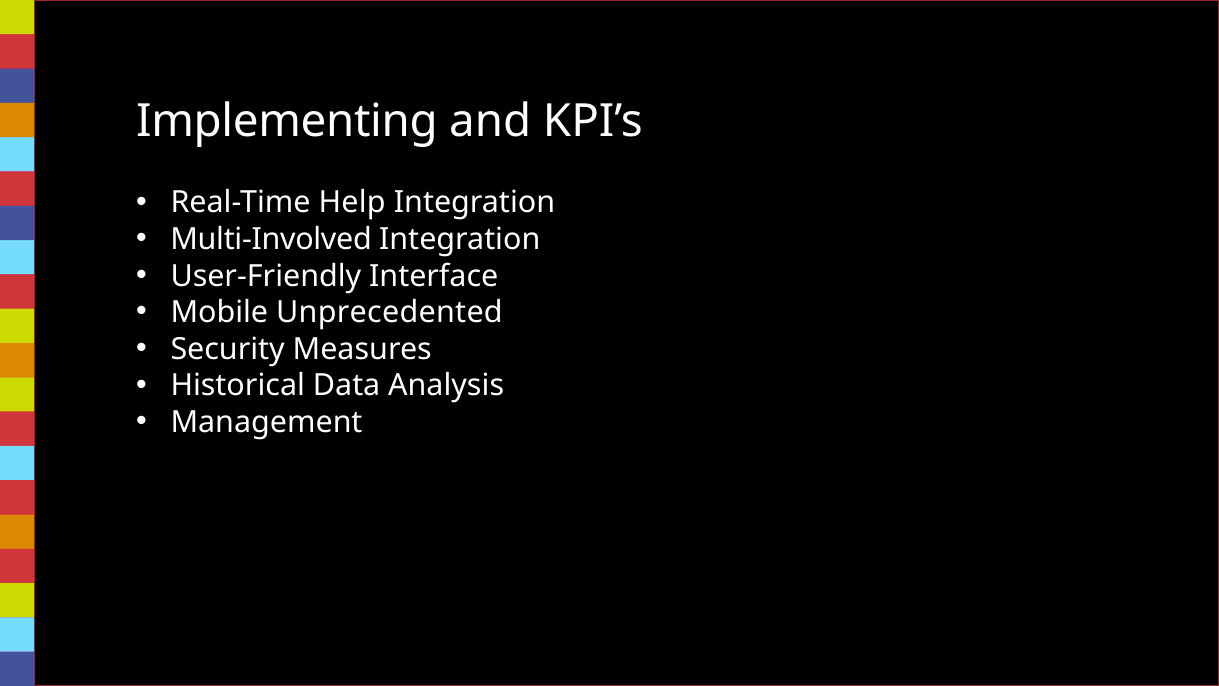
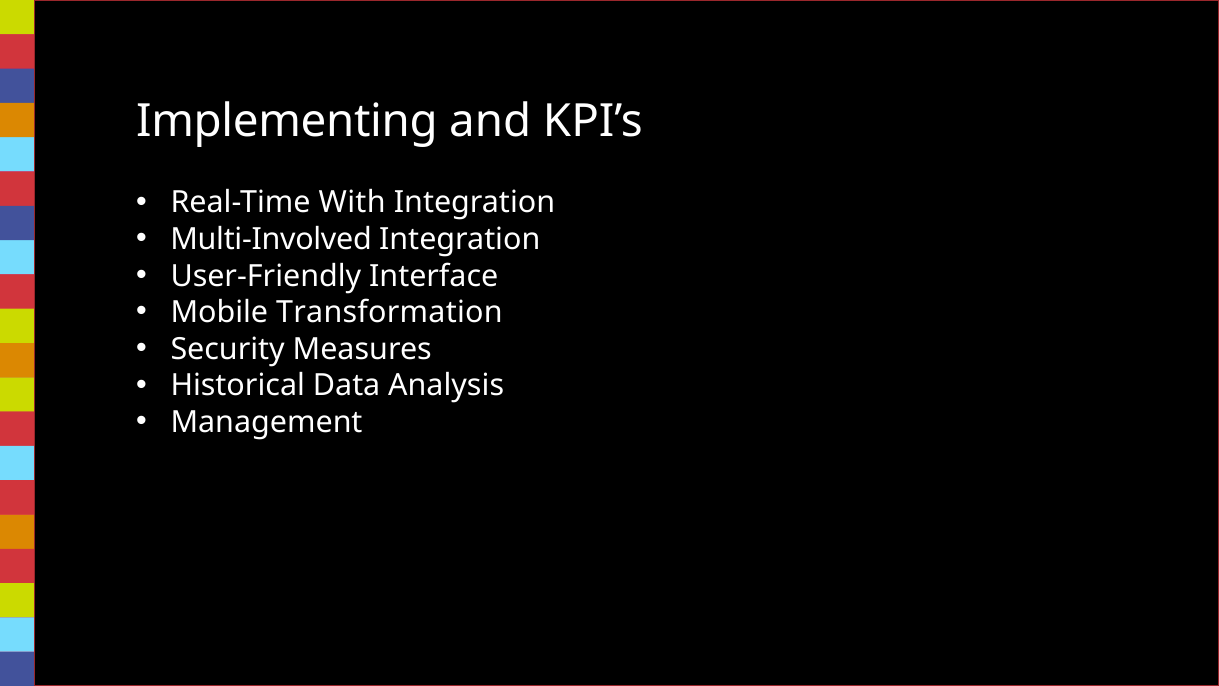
Real-Time Help: Help -> With
Unprecedented: Unprecedented -> Transformation
